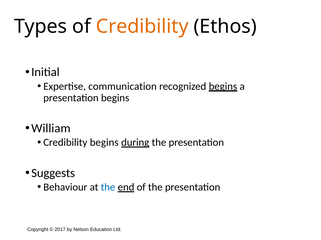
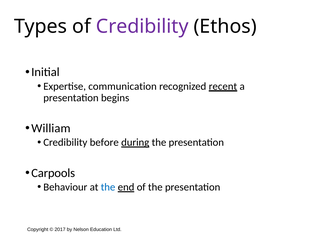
Credibility at (142, 27) colour: orange -> purple
recognized begins: begins -> recent
Credibility begins: begins -> before
Suggests: Suggests -> Carpools
